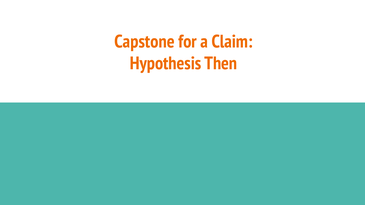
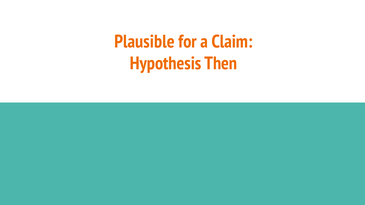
Capstone: Capstone -> Plausible
